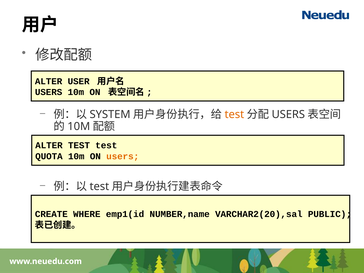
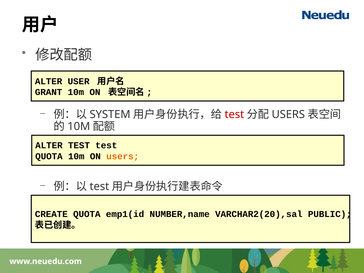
USERS at (49, 92): USERS -> GRANT
test at (234, 114) colour: orange -> red
CREATE WHERE: WHERE -> QUOTA
